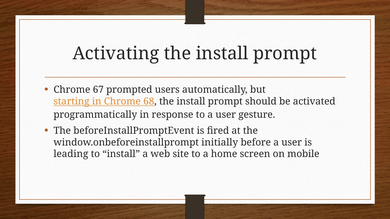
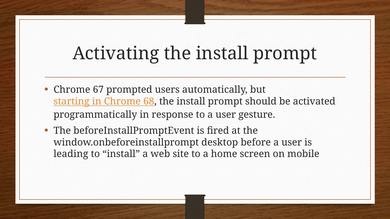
initially: initially -> desktop
